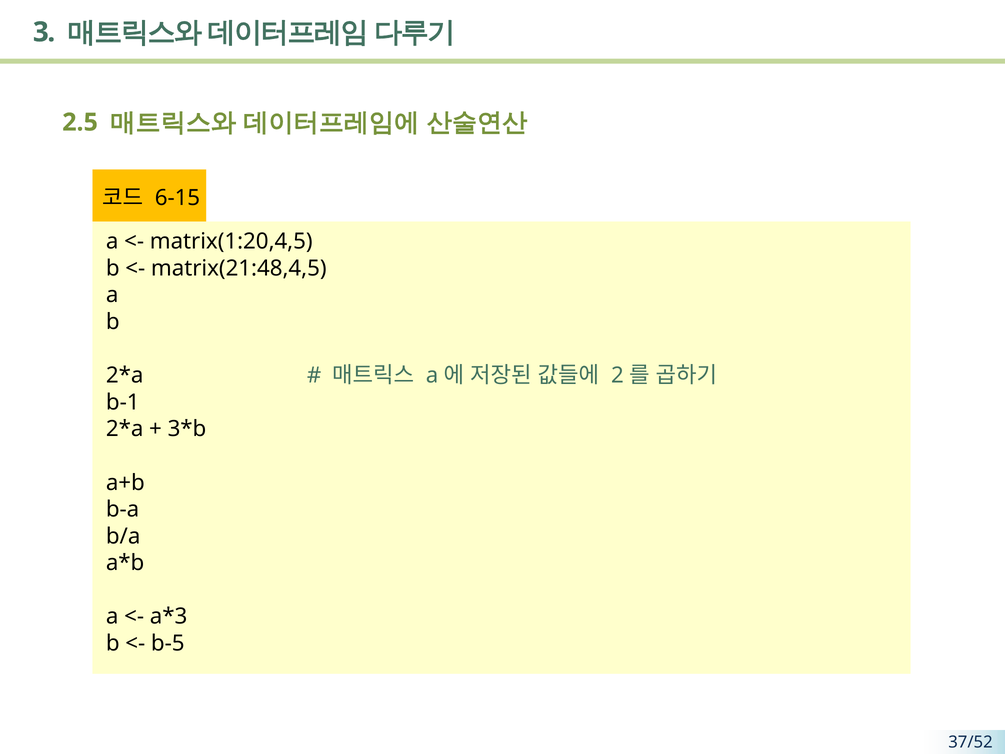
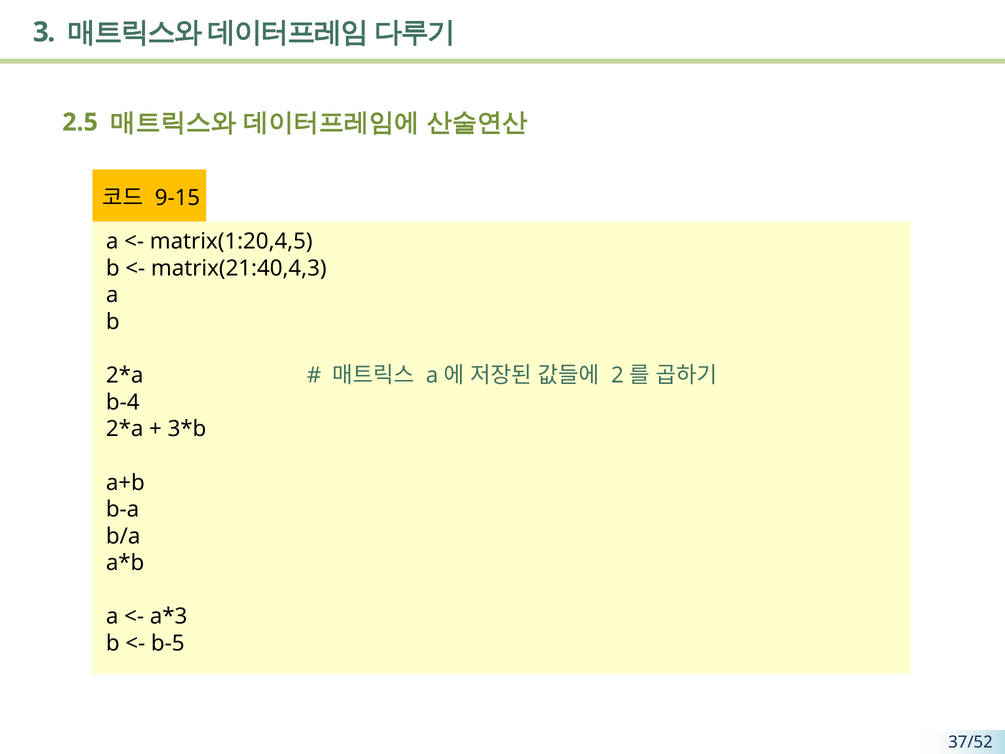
6-15: 6-15 -> 9-15
matrix(21:48,4,5: matrix(21:48,4,5 -> matrix(21:40,4,3
b-1: b-1 -> b-4
